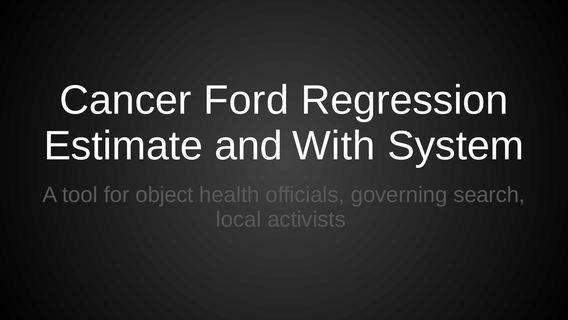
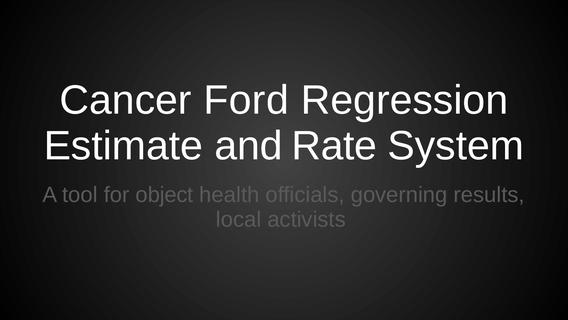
With: With -> Rate
search: search -> results
